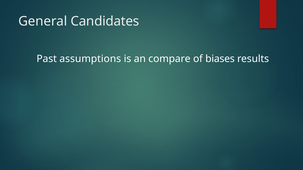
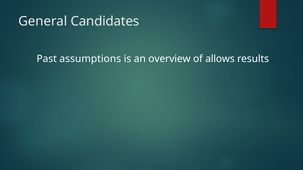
compare: compare -> overview
biases: biases -> allows
